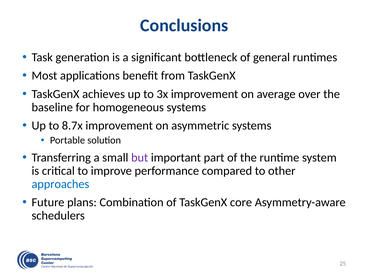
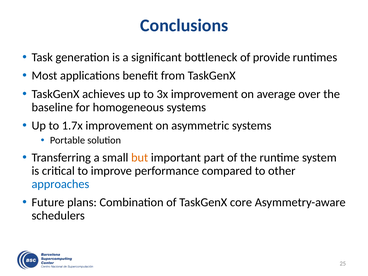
general: general -> provide
8.7x: 8.7x -> 1.7x
but colour: purple -> orange
